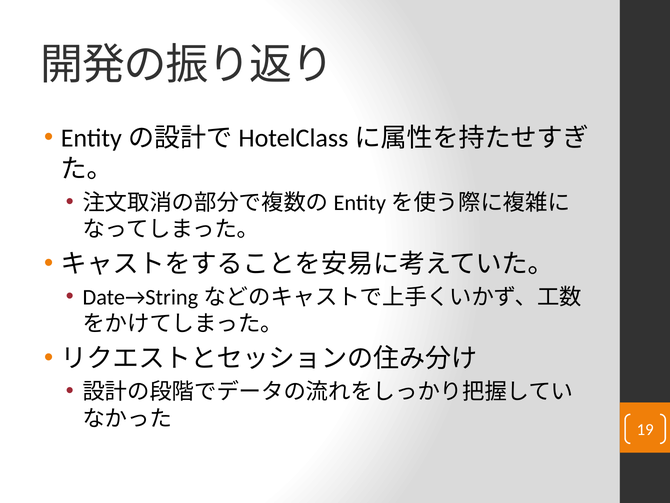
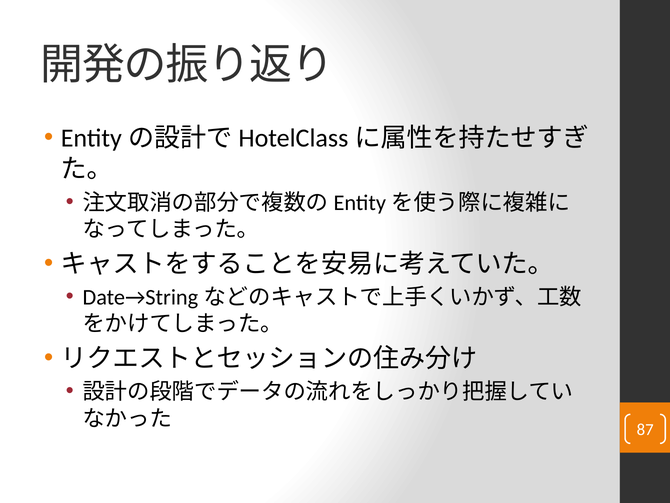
19: 19 -> 87
